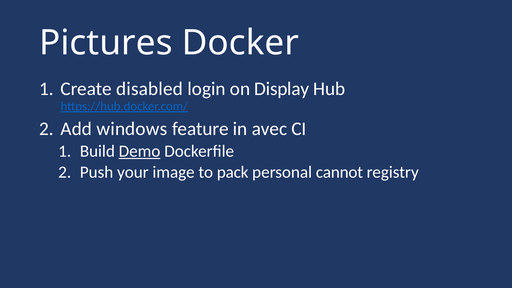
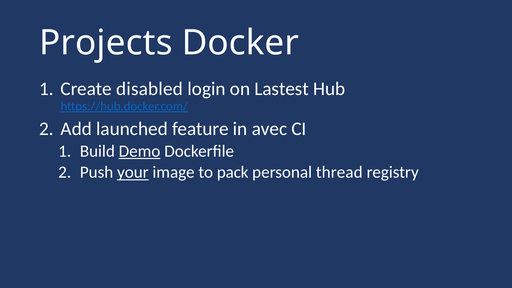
Pictures: Pictures -> Projects
Display: Display -> Lastest
windows: windows -> launched
your underline: none -> present
cannot: cannot -> thread
